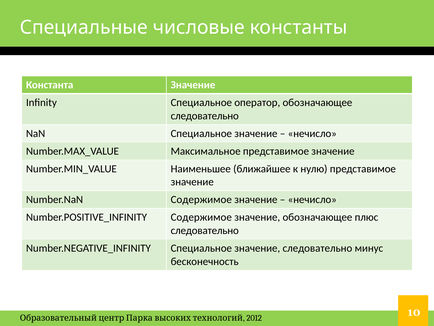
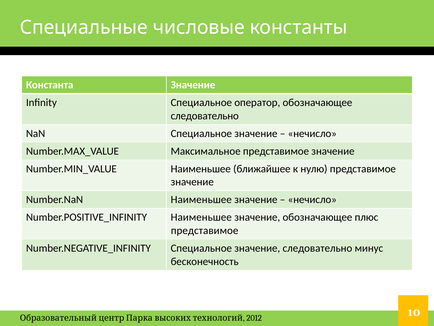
Number.NaN Содержимое: Содержимое -> Наименьшее
Содержимое at (201, 217): Содержимое -> Наименьшее
следовательно at (205, 230): следовательно -> представимое
